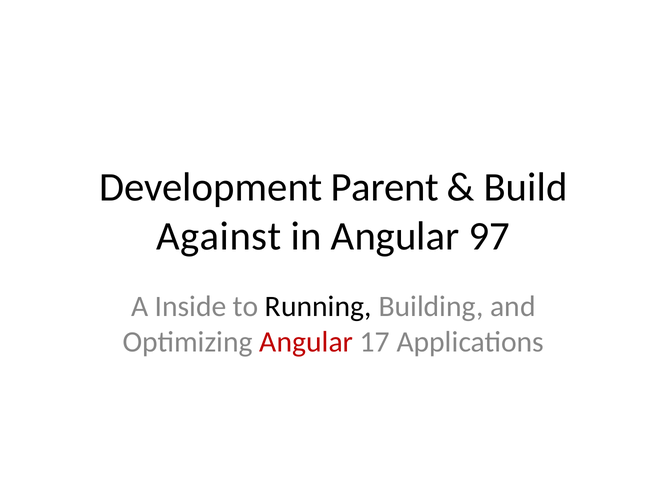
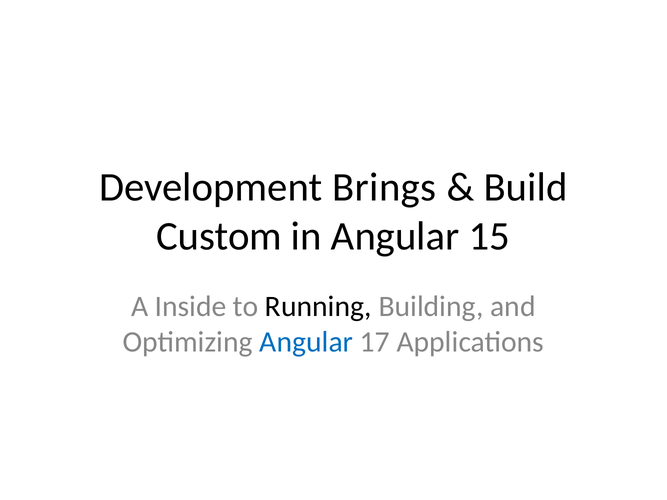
Parent: Parent -> Brings
Against: Against -> Custom
97: 97 -> 15
Angular at (306, 342) colour: red -> blue
